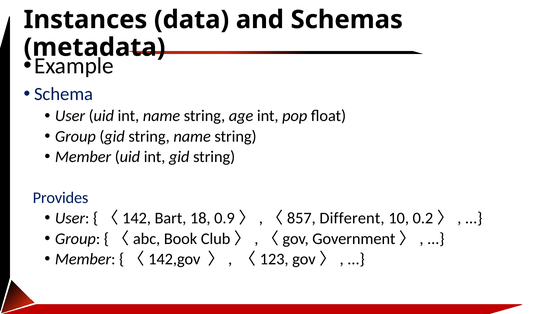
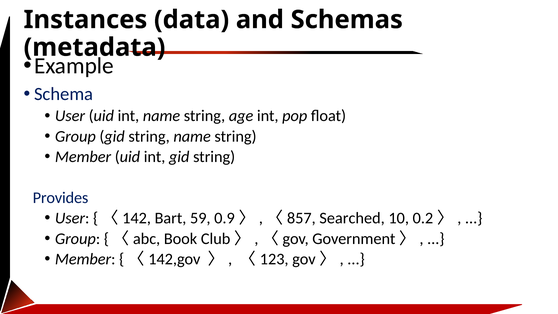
18: 18 -> 59
Different: Different -> Searched
